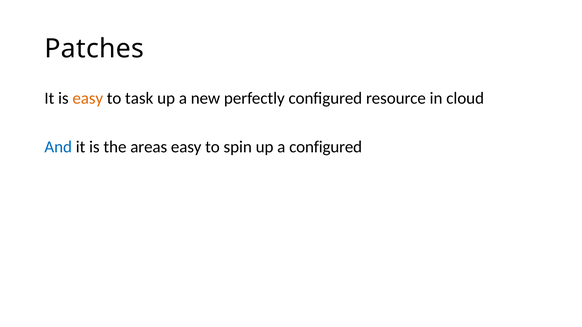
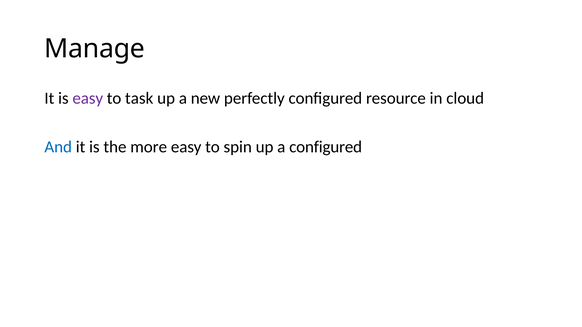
Patches: Patches -> Manage
easy at (88, 98) colour: orange -> purple
areas: areas -> more
